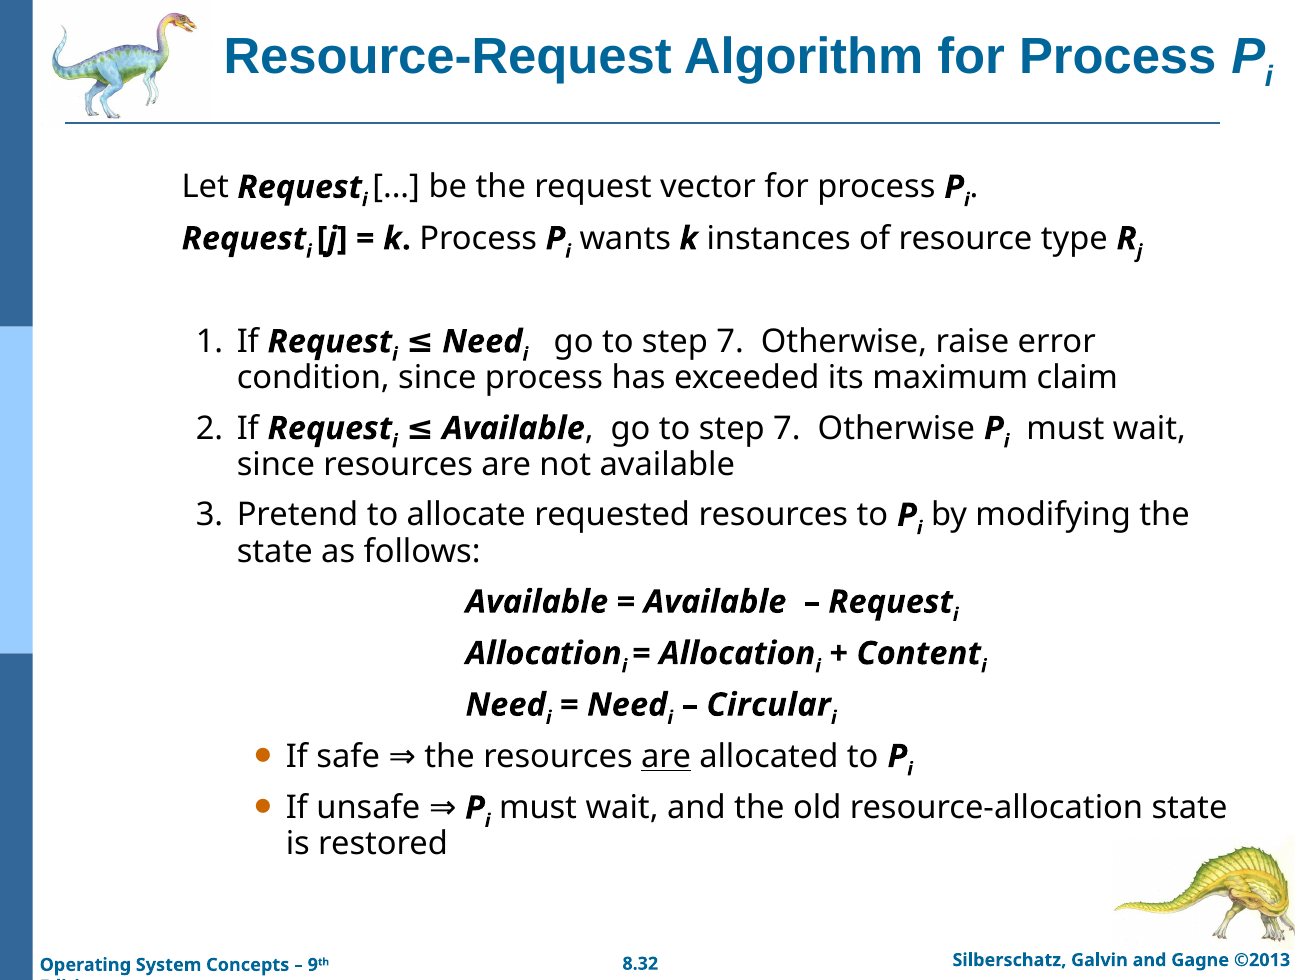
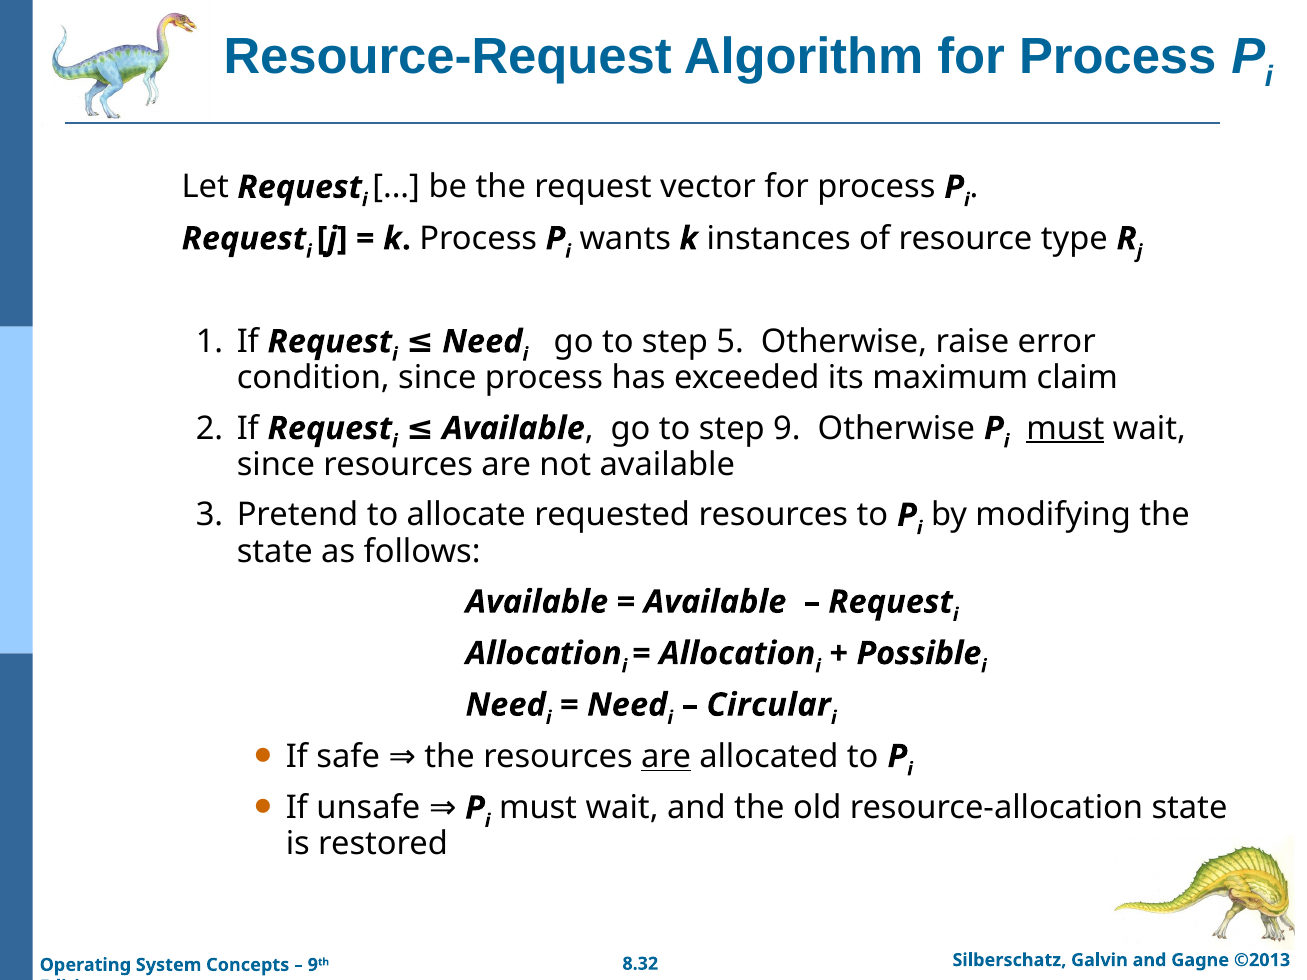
7 at (730, 342): 7 -> 5
7 at (787, 429): 7 -> 9
must at (1065, 429) underline: none -> present
Content: Content -> Possible
